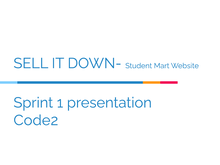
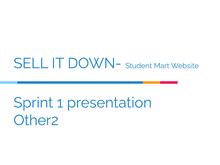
Code2: Code2 -> Other2
